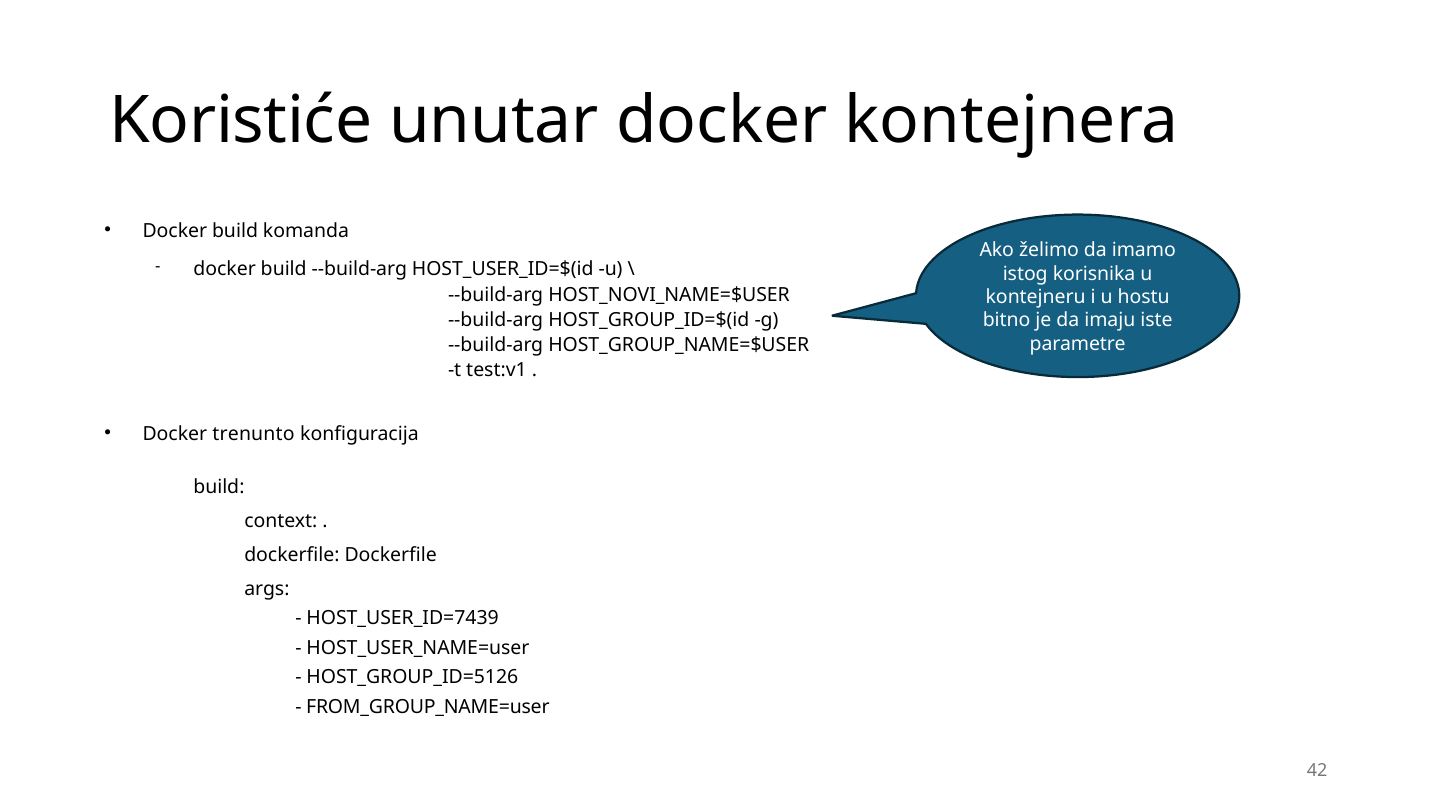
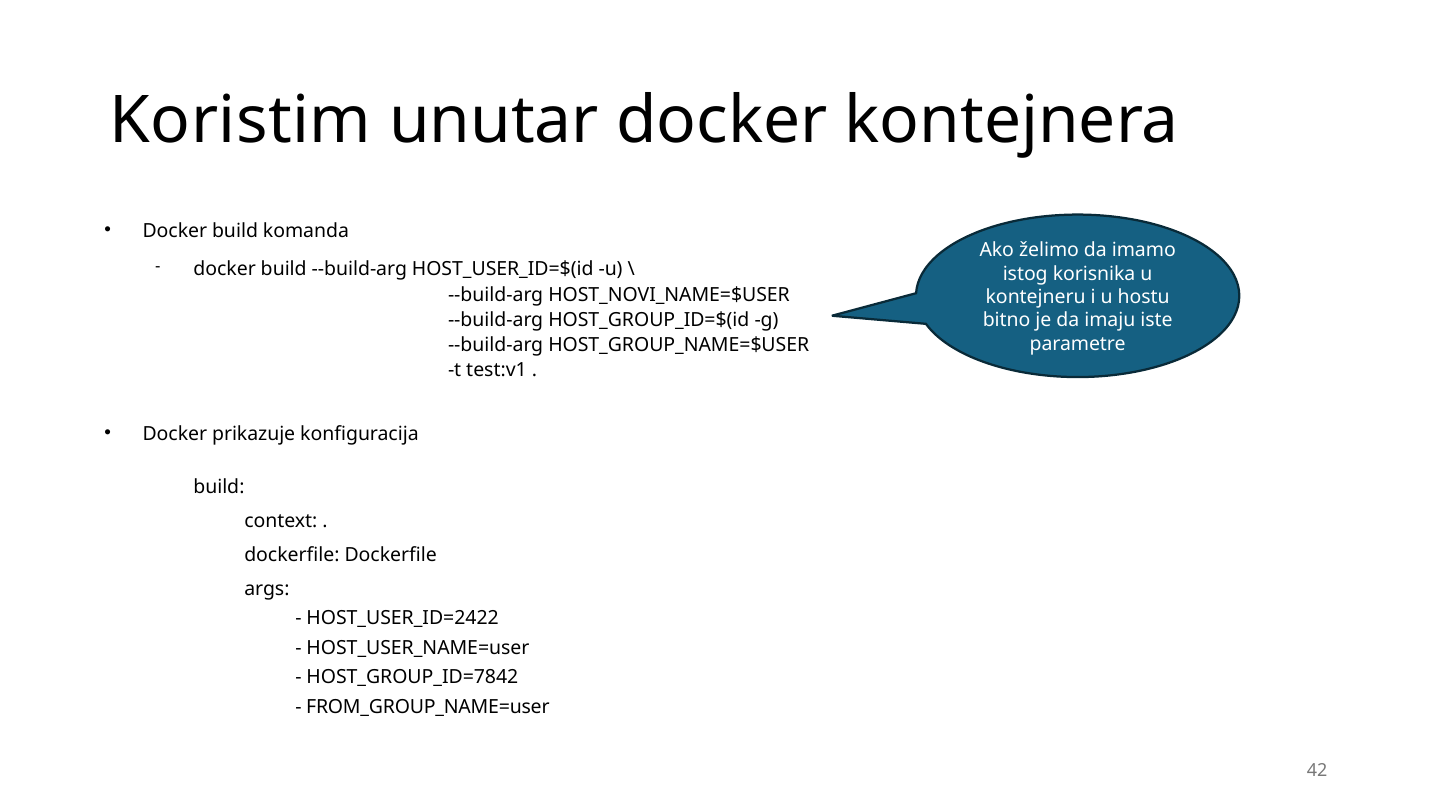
Koristiće: Koristiće -> Koristim
trenunto: trenunto -> prikazuje
HOST_USER_ID=7439: HOST_USER_ID=7439 -> HOST_USER_ID=2422
HOST_GROUP_ID=5126: HOST_GROUP_ID=5126 -> HOST_GROUP_ID=7842
